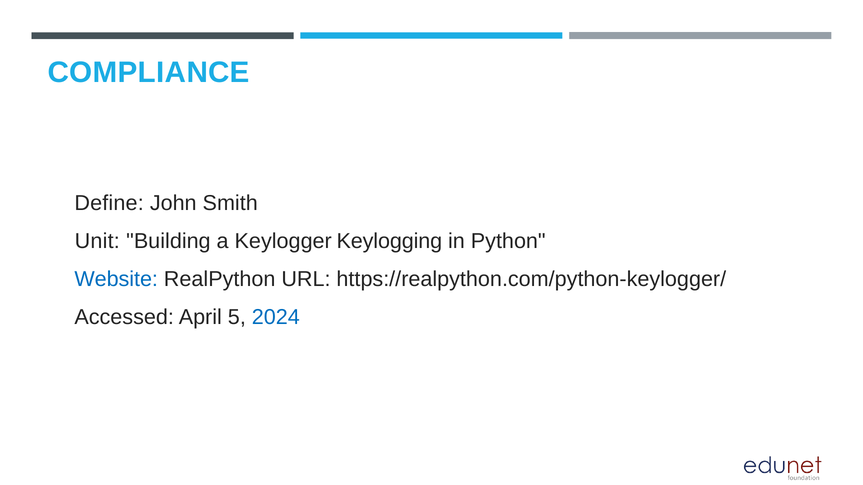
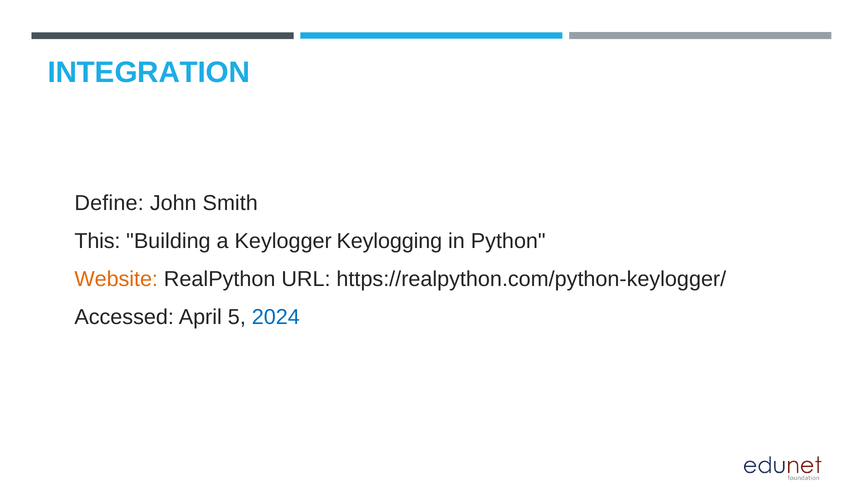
COMPLIANCE: COMPLIANCE -> INTEGRATION
Unit: Unit -> This
Website colour: blue -> orange
